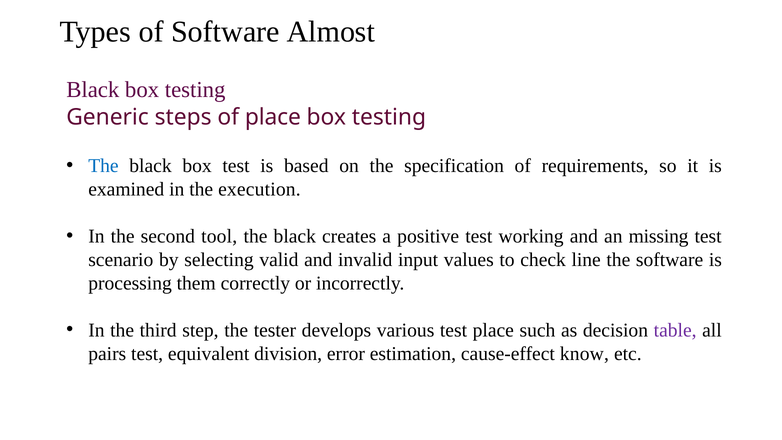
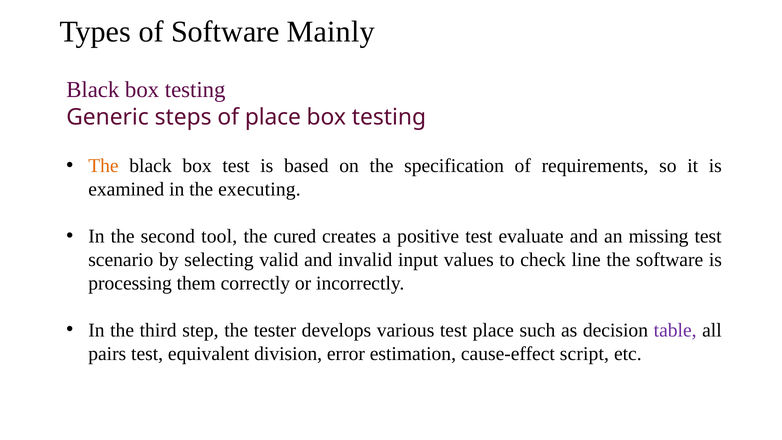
Almost: Almost -> Mainly
The at (103, 166) colour: blue -> orange
execution: execution -> executing
black at (295, 236): black -> cured
working: working -> evaluate
know: know -> script
